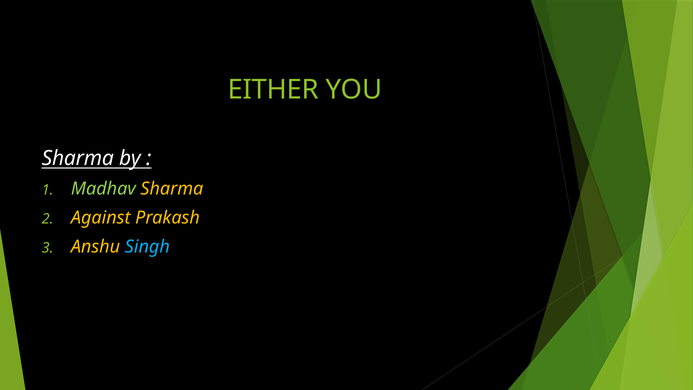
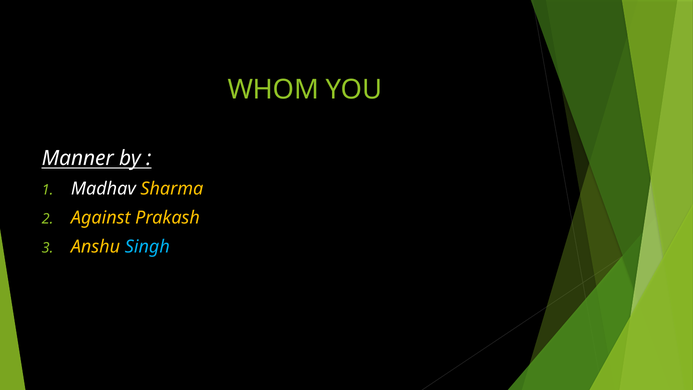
EITHER: EITHER -> WHOM
Sharma at (78, 158): Sharma -> Manner
Madhav colour: light green -> white
